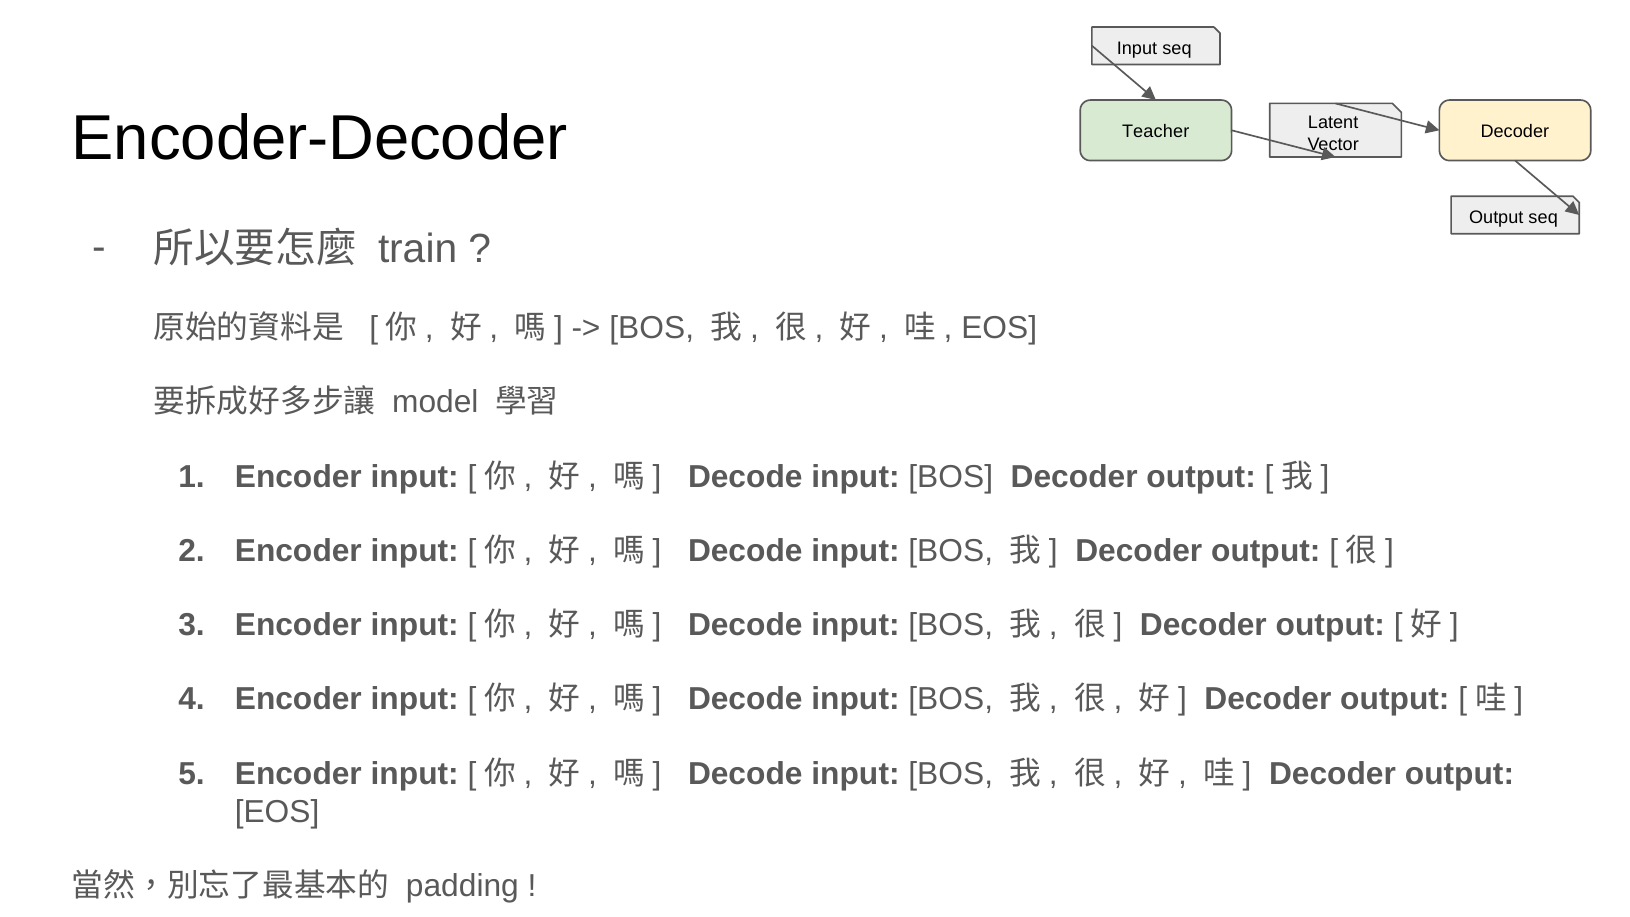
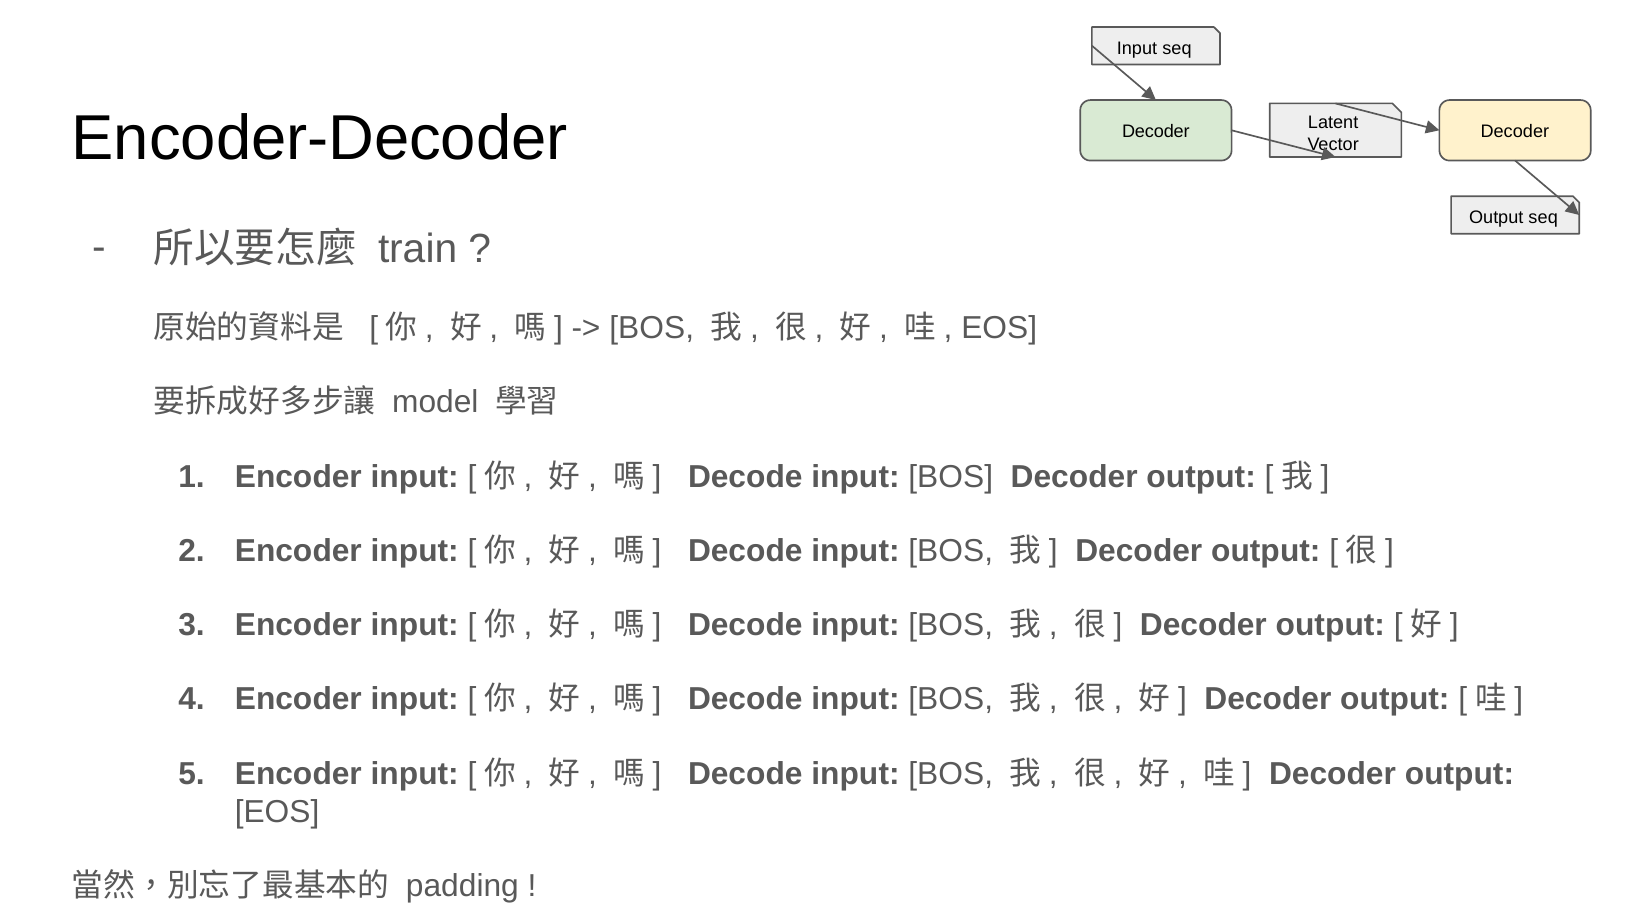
Teacher at (1156, 132): Teacher -> Decoder
